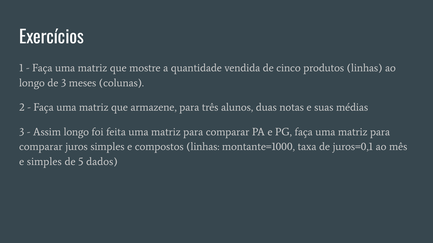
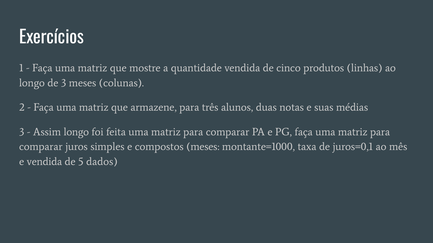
compostos linhas: linhas -> meses
e simples: simples -> vendida
